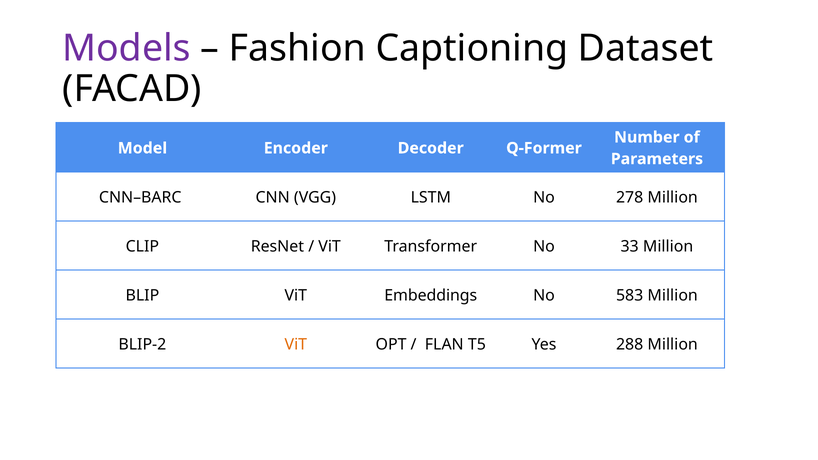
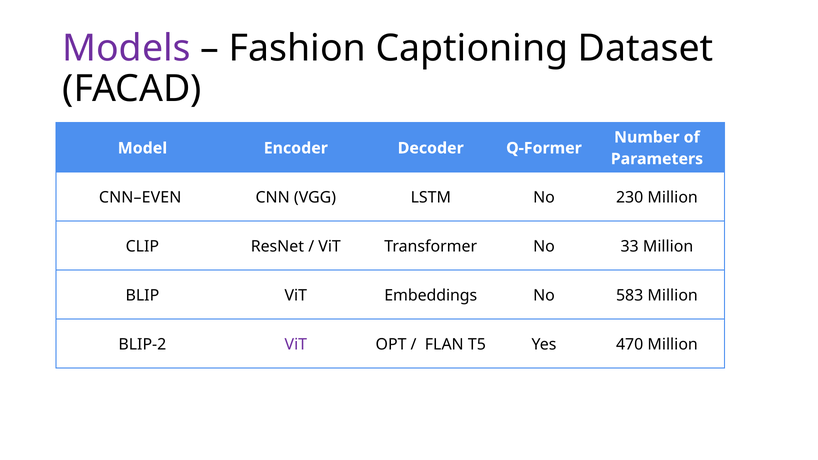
CNN–BARC: CNN–BARC -> CNN–EVEN
278: 278 -> 230
ViT at (296, 345) colour: orange -> purple
288: 288 -> 470
